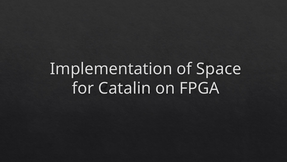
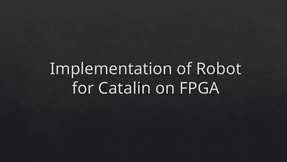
Space: Space -> Robot
